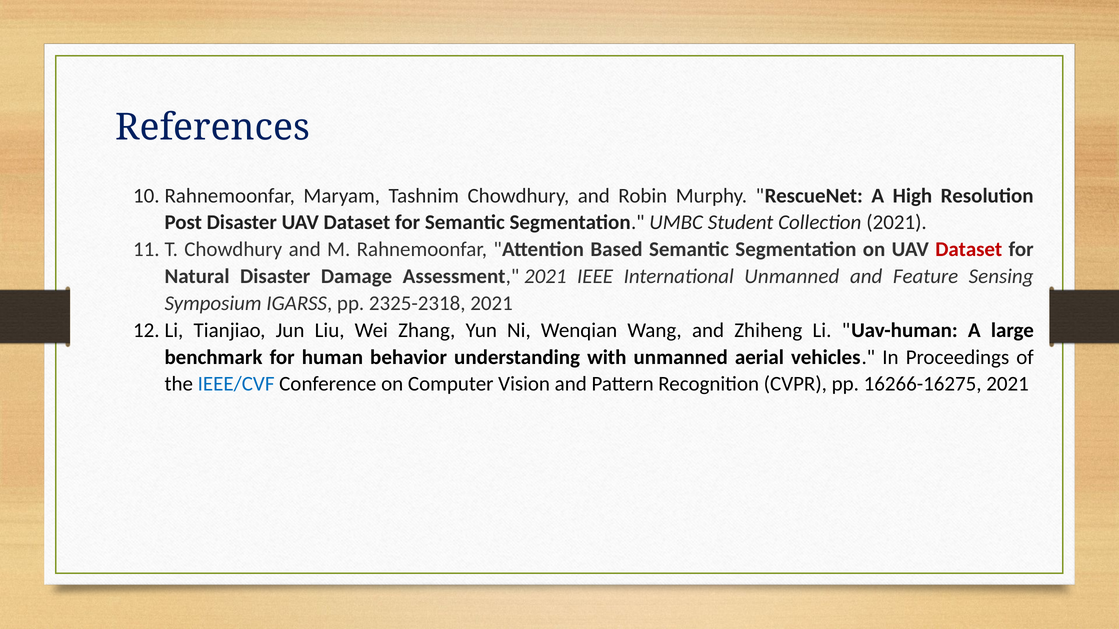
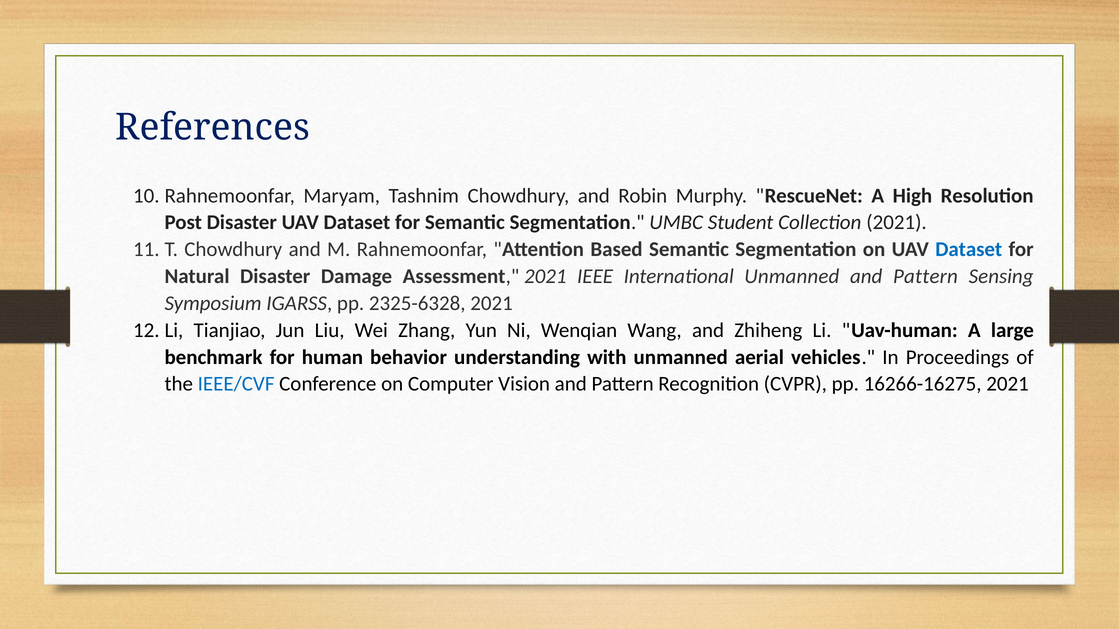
Dataset at (969, 250) colour: red -> blue
Feature at (926, 277): Feature -> Pattern
2325-2318: 2325-2318 -> 2325-6328
